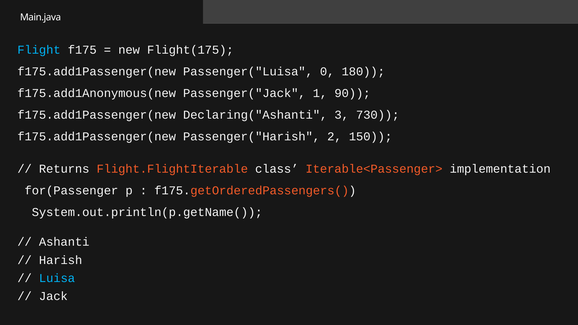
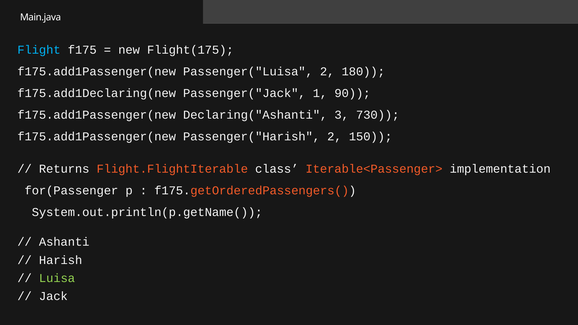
Passenger("Luisa 0: 0 -> 2
f175.add1Anonymous(new: f175.add1Anonymous(new -> f175.add1Declaring(new
Luisa colour: light blue -> light green
